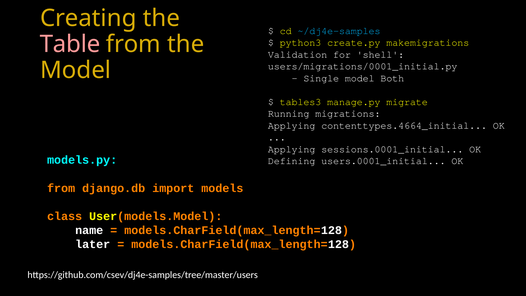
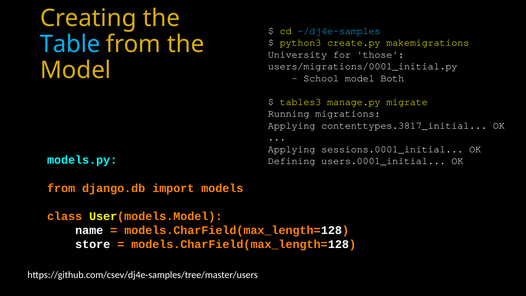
Table colour: pink -> light blue
Validation: Validation -> University
shell: shell -> those
Single: Single -> School
contenttypes.4664_initial: contenttypes.4664_initial -> contenttypes.3817_initial
later: later -> store
